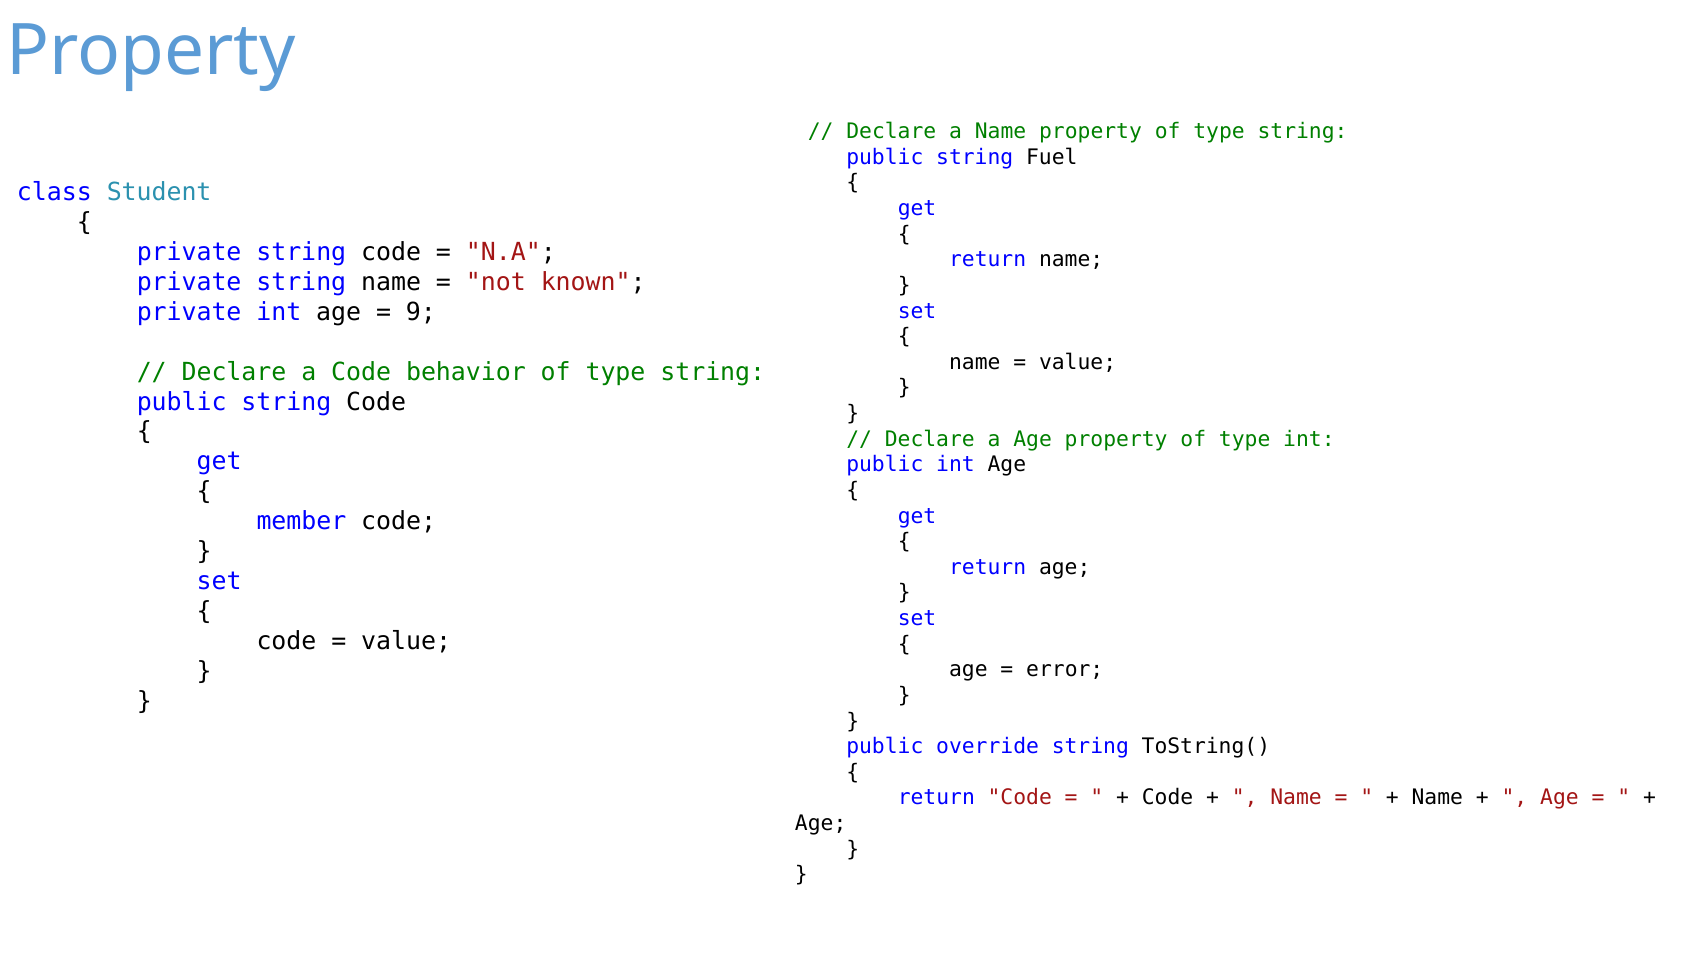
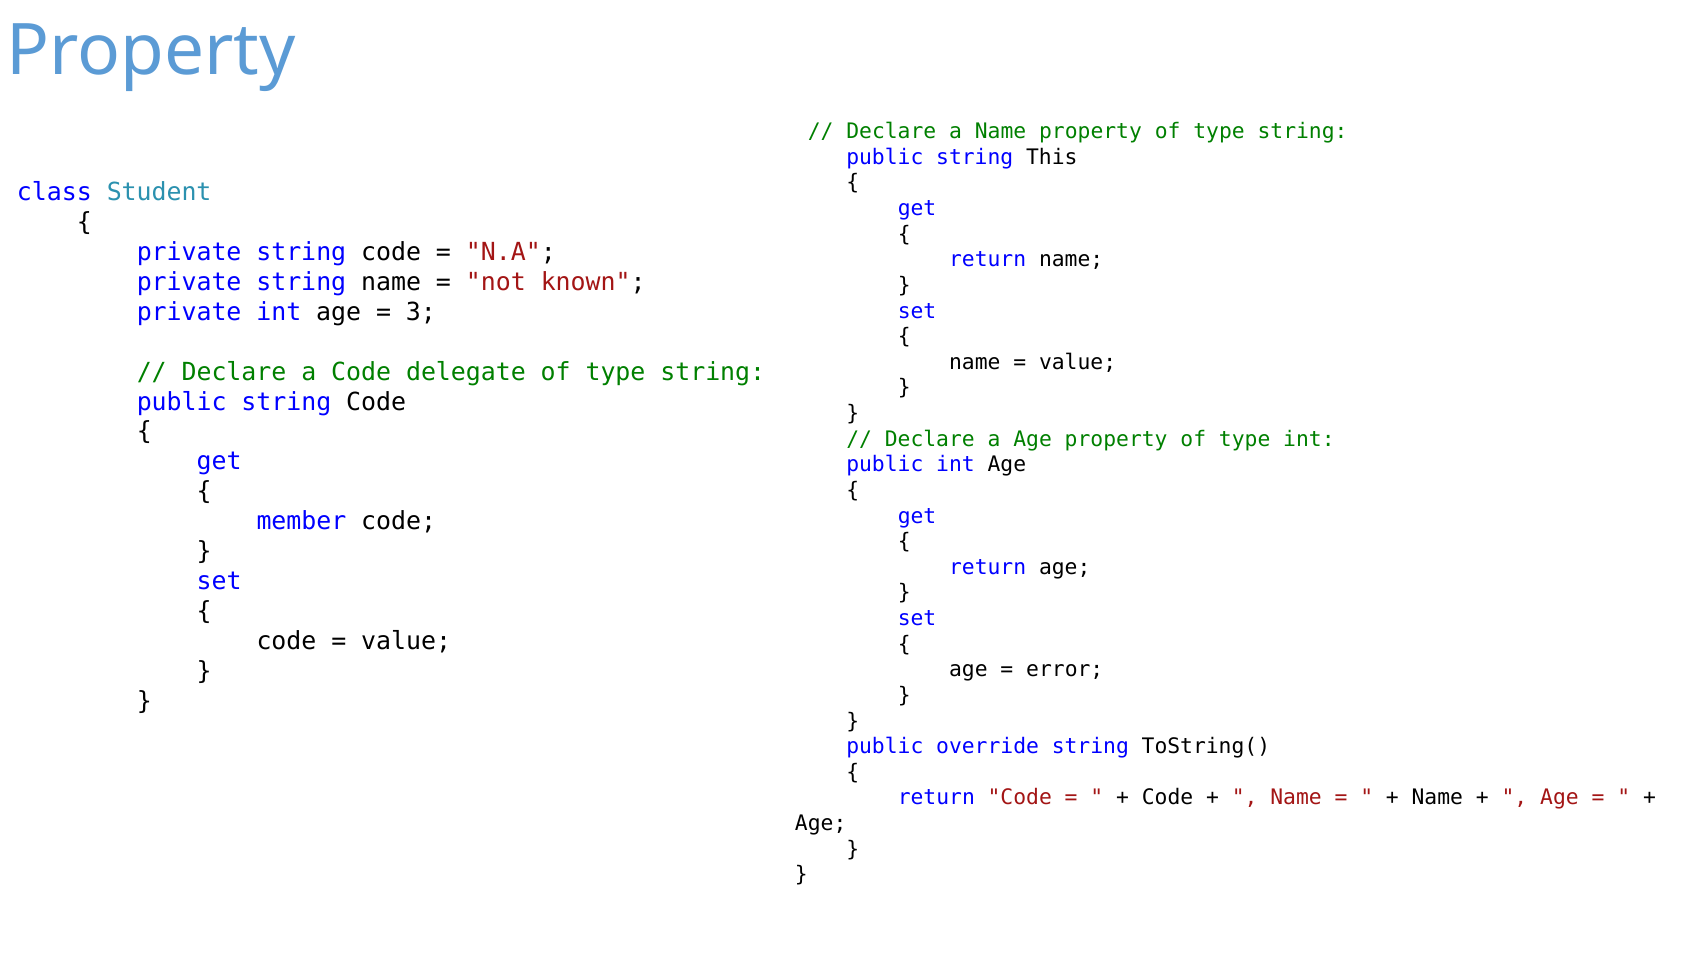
Fuel: Fuel -> This
9: 9 -> 3
behavior: behavior -> delegate
